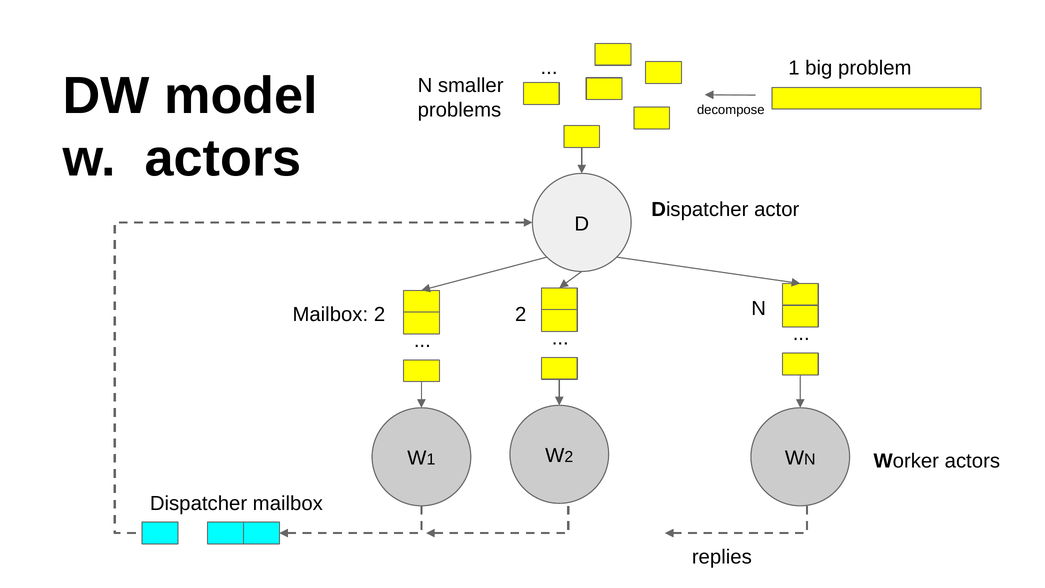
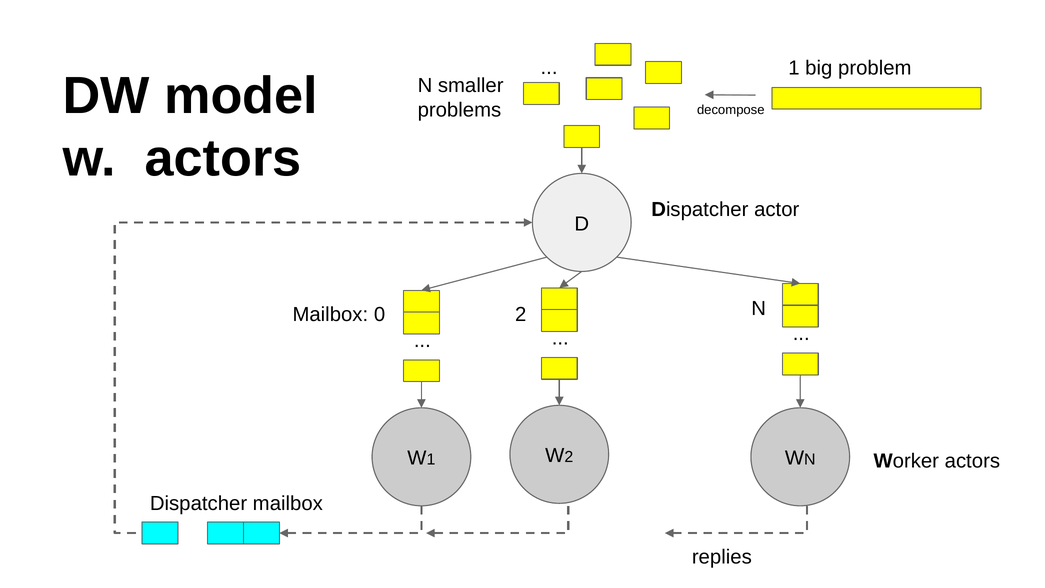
Mailbox 2: 2 -> 0
